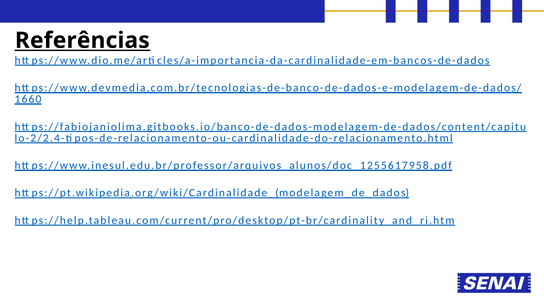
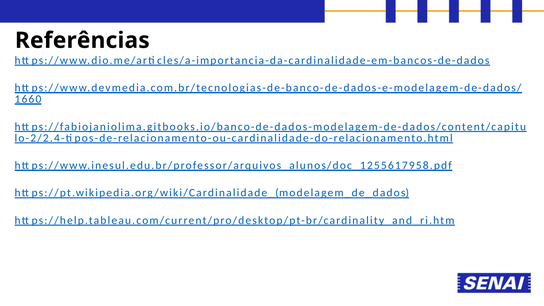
Referências underline: present -> none
